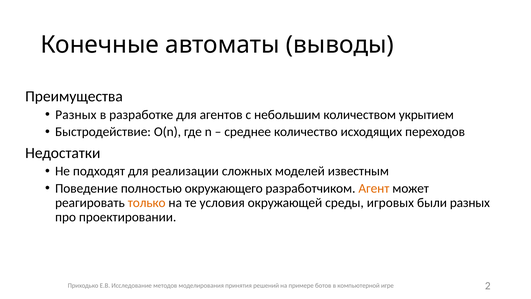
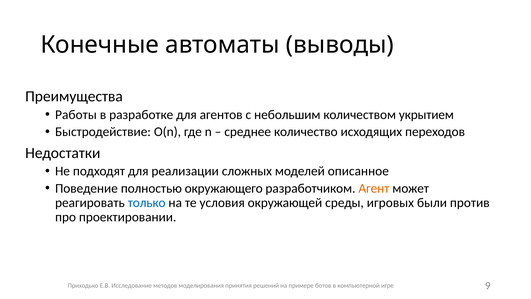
Разных at (76, 115): Разных -> Работы
известным: известным -> описанное
только colour: orange -> blue
были разных: разных -> против
2: 2 -> 9
